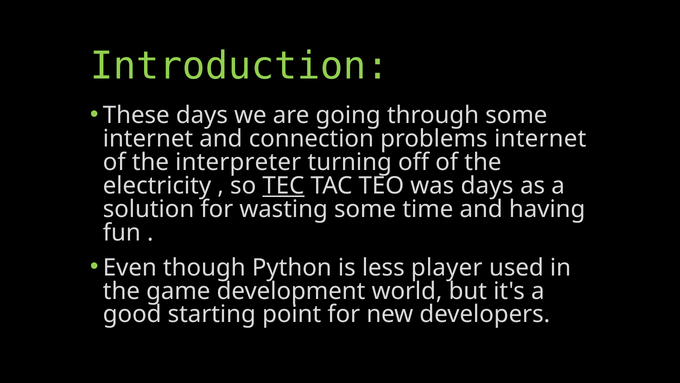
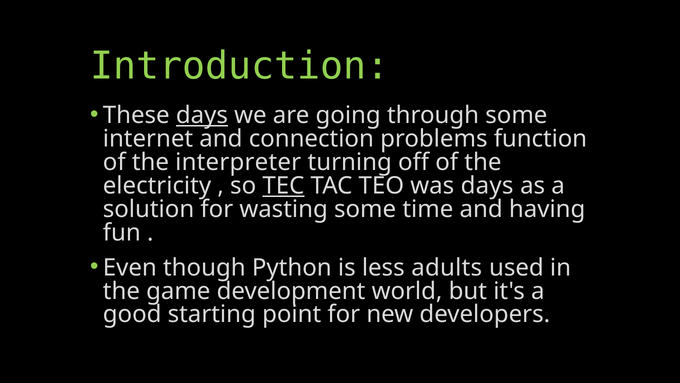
days at (202, 115) underline: none -> present
problems internet: internet -> function
player: player -> adults
